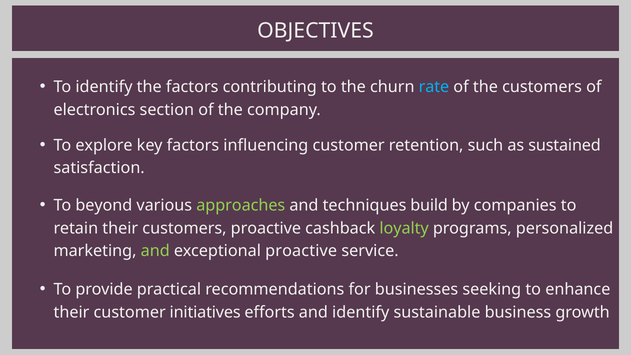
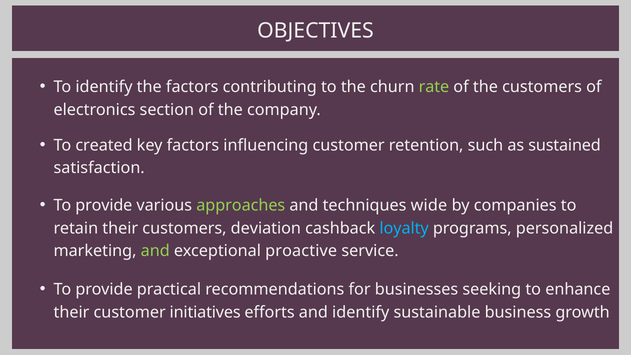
rate colour: light blue -> light green
explore: explore -> created
beyond at (104, 206): beyond -> provide
build: build -> wide
customers proactive: proactive -> deviation
loyalty colour: light green -> light blue
